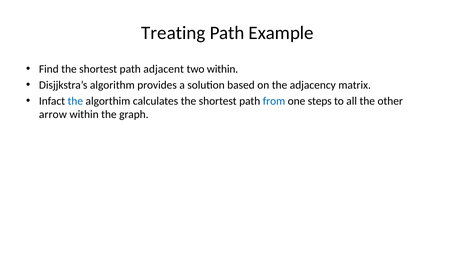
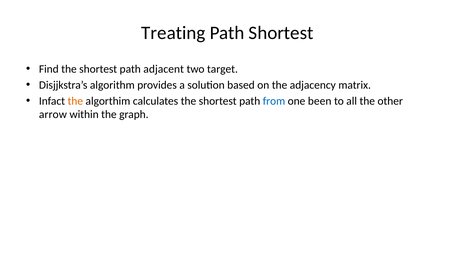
Path Example: Example -> Shortest
two within: within -> target
the at (75, 101) colour: blue -> orange
steps: steps -> been
